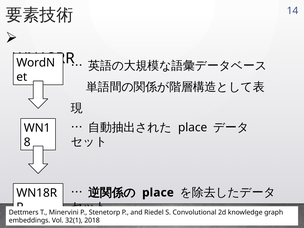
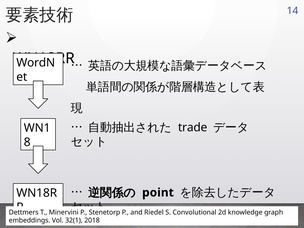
place at (193, 128): place -> trade
place at (158, 193): place -> point
